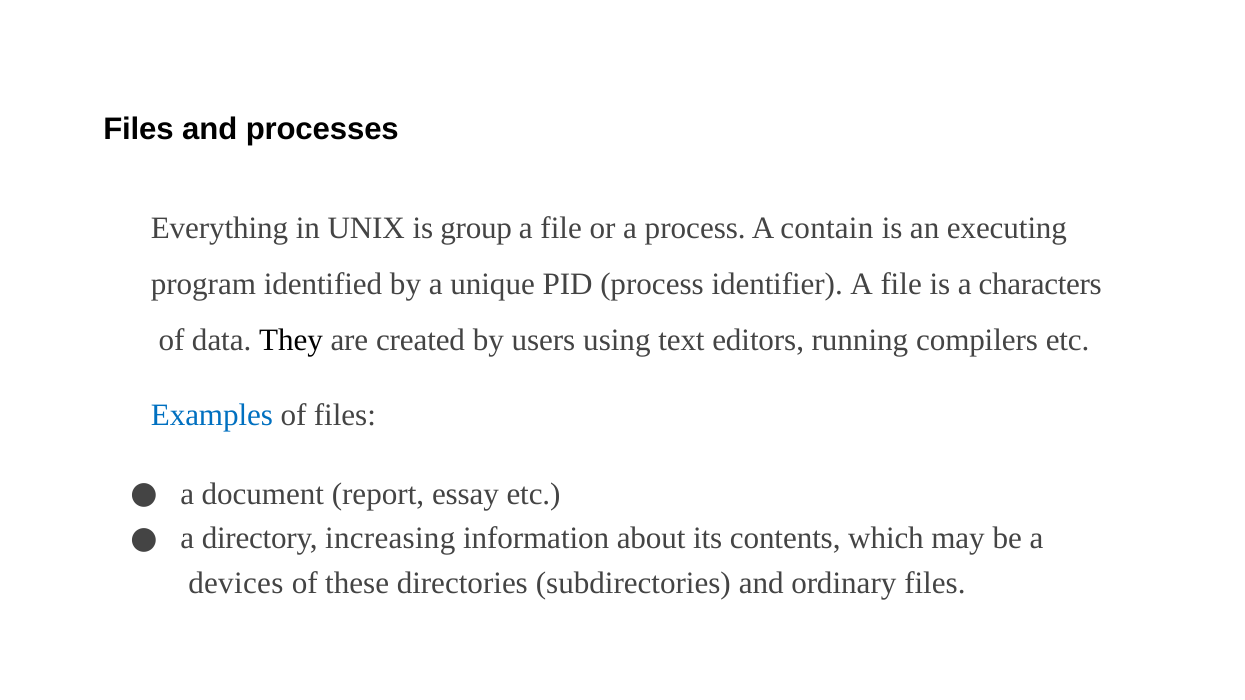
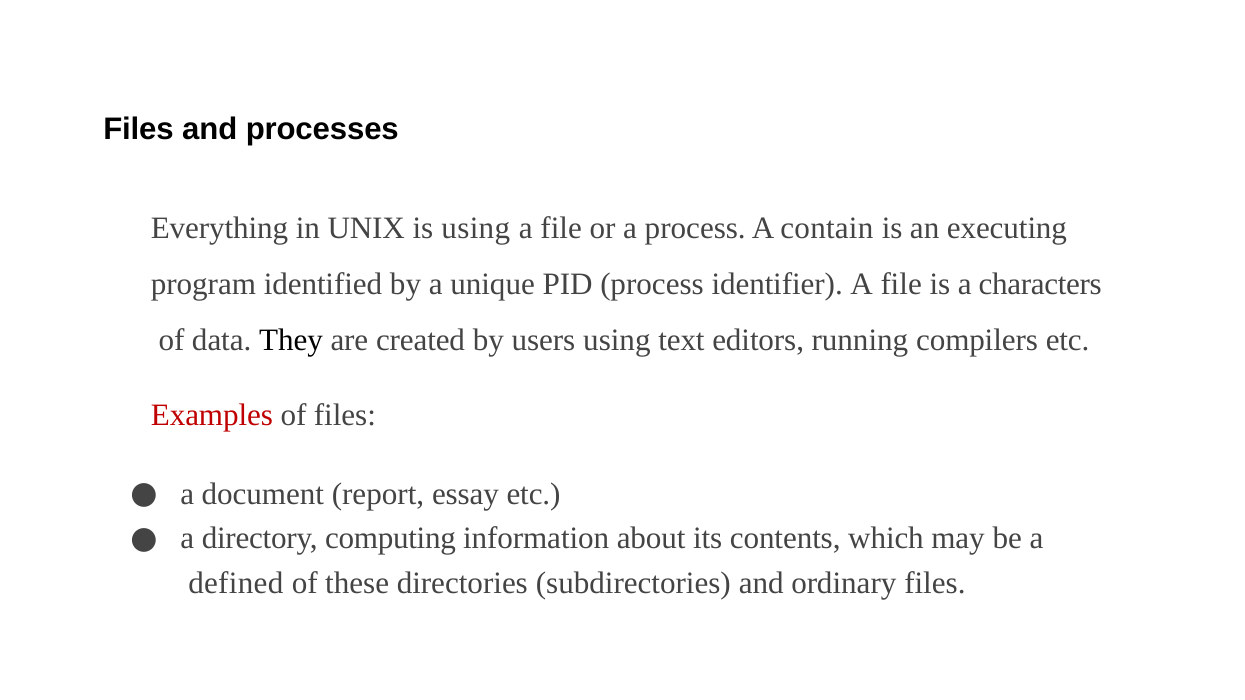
is group: group -> using
Examples colour: blue -> red
increasing: increasing -> computing
devices: devices -> defined
